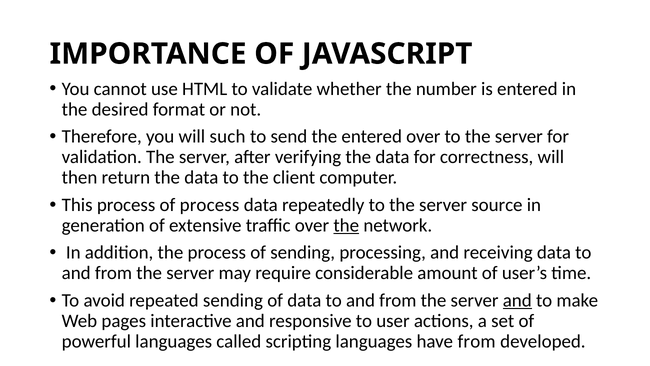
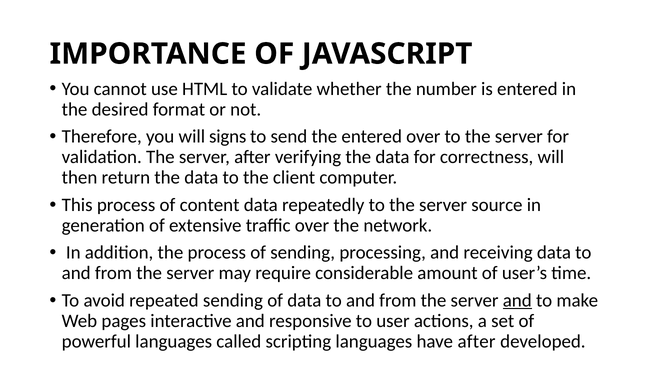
such: such -> signs
of process: process -> content
the at (346, 225) underline: present -> none
have from: from -> after
